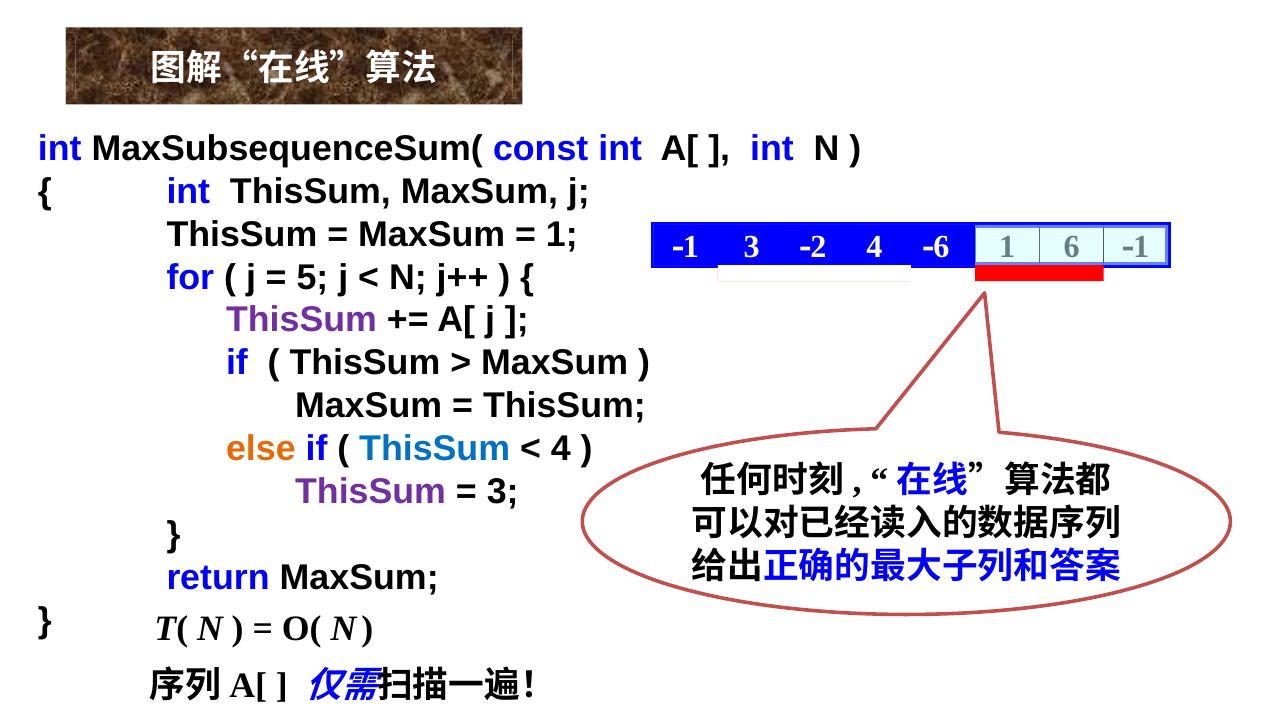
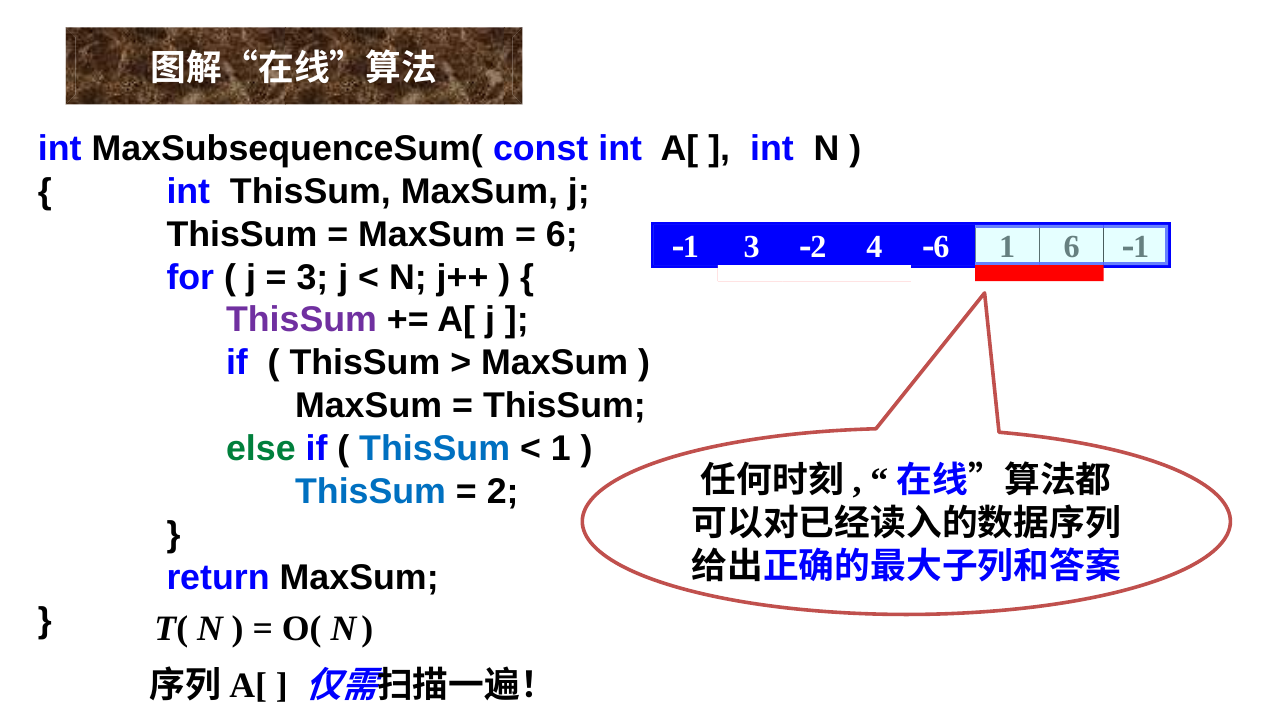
1 at (562, 235): 1 -> 6
5 at (312, 278): 5 -> 3
else colour: orange -> green
4 at (561, 449): 4 -> 1
ThisSum at (371, 492) colour: purple -> blue
3 at (503, 492): 3 -> 2
